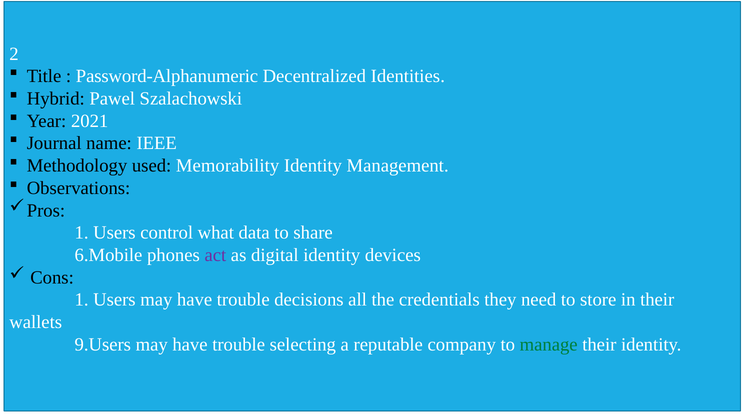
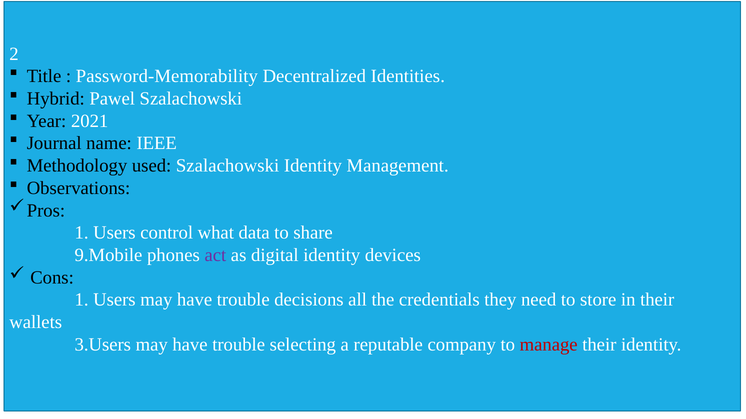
Password-Alphanumeric: Password-Alphanumeric -> Password-Memorability
used Memorability: Memorability -> Szalachowski
6.Mobile: 6.Mobile -> 9.Mobile
9.Users: 9.Users -> 3.Users
manage colour: green -> red
